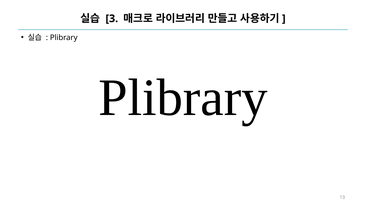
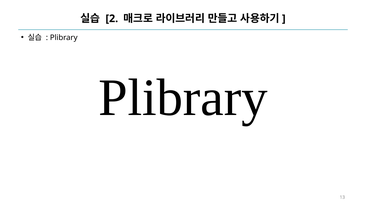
3: 3 -> 2
